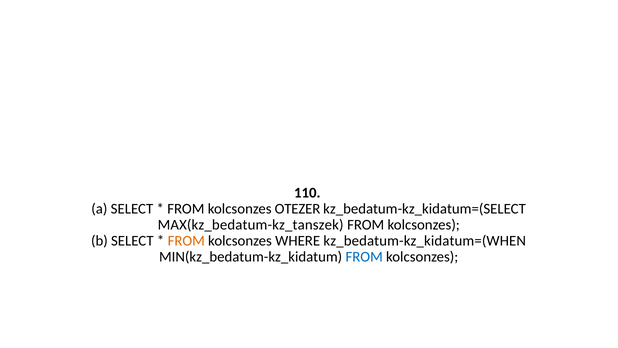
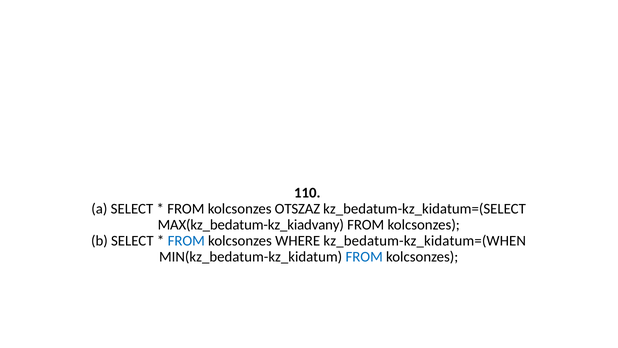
OTEZER: OTEZER -> OTSZAZ
MAX(kz_bedatum-kz_tanszek: MAX(kz_bedatum-kz_tanszek -> MAX(kz_bedatum-kz_kiadvany
FROM at (186, 241) colour: orange -> blue
